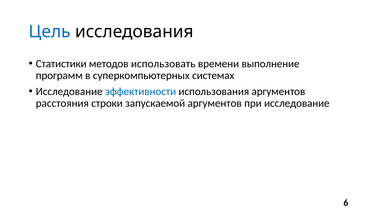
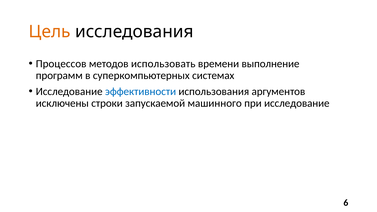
Цель colour: blue -> orange
Статистики: Статистики -> Процессов
расстояния: расстояния -> исключены
запускаемой аргументов: аргументов -> машинного
